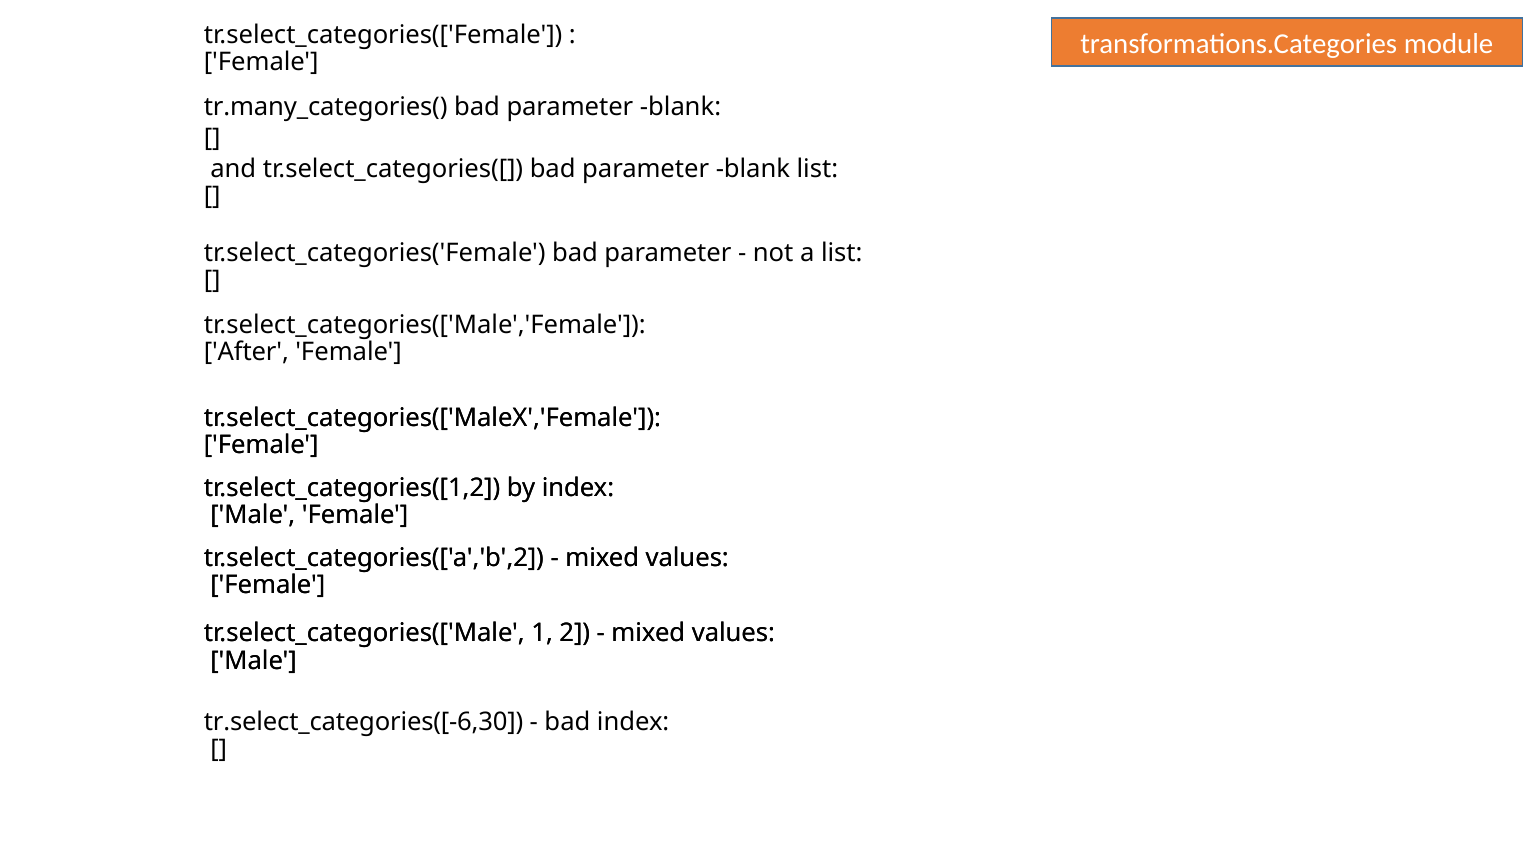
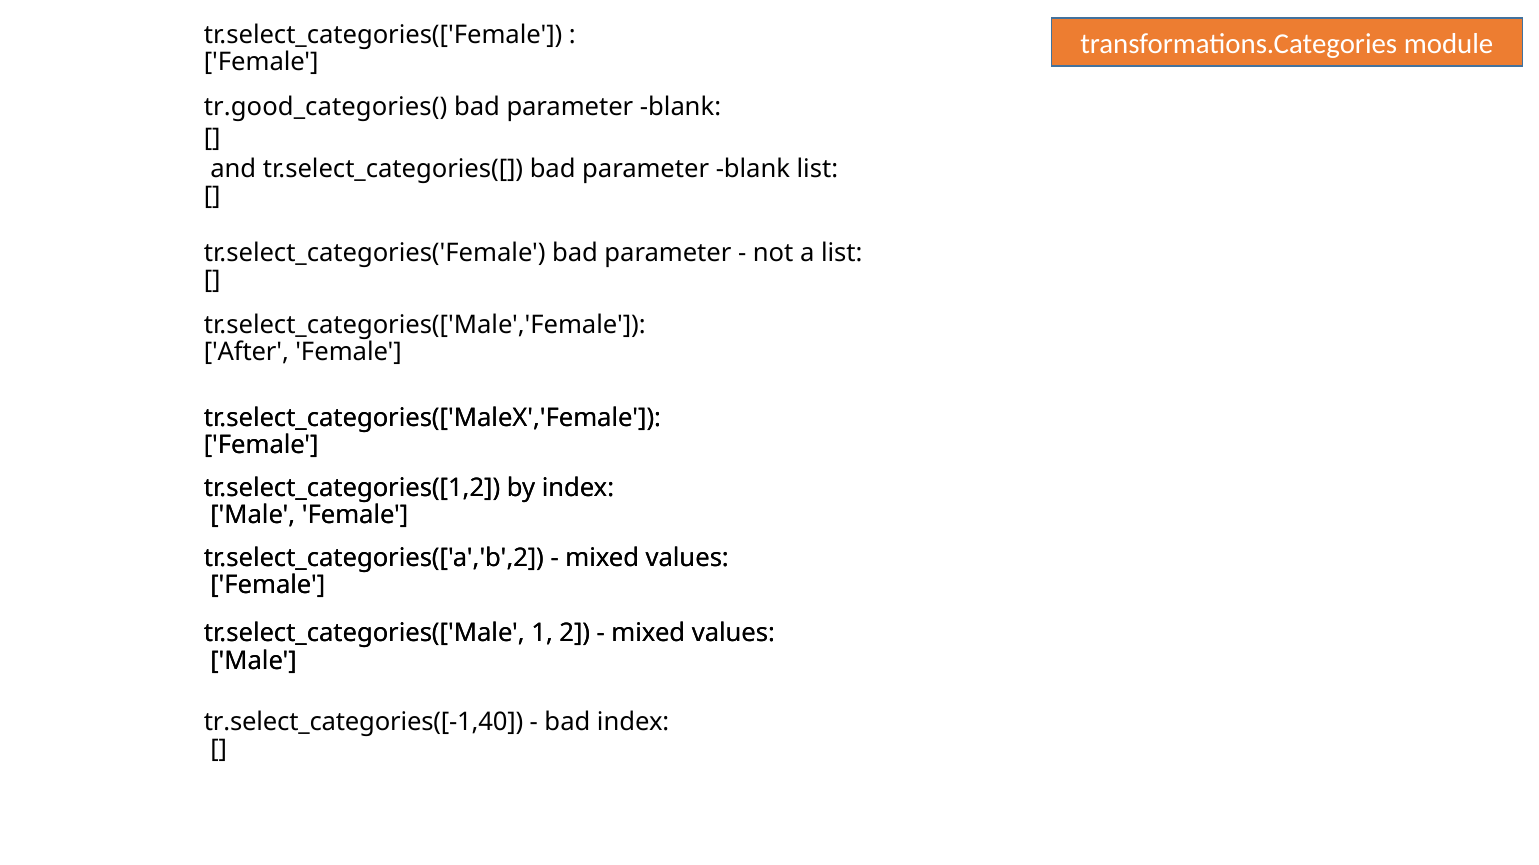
tr.many_categories(: tr.many_categories( -> tr.good_categories(
tr.select_categories([-6,30: tr.select_categories([-6,30 -> tr.select_categories([-1,40
